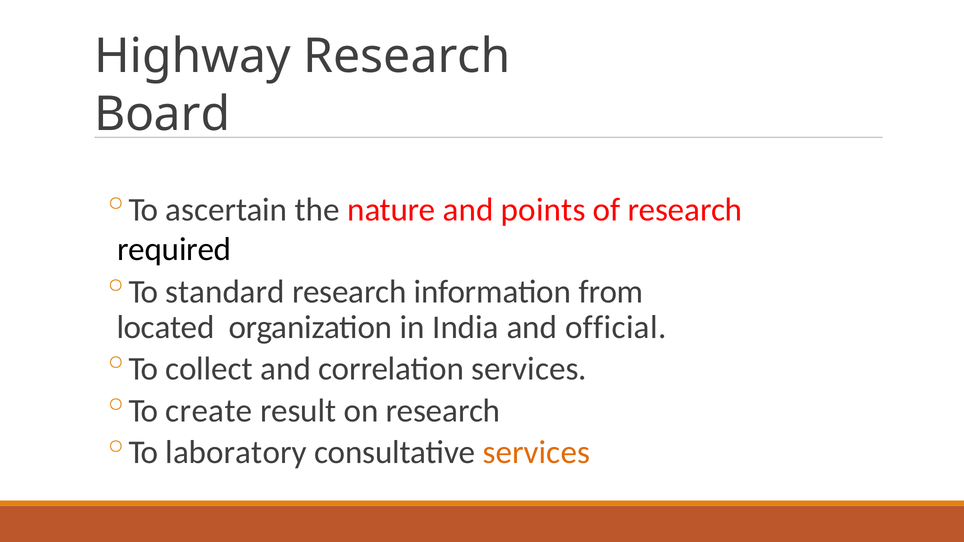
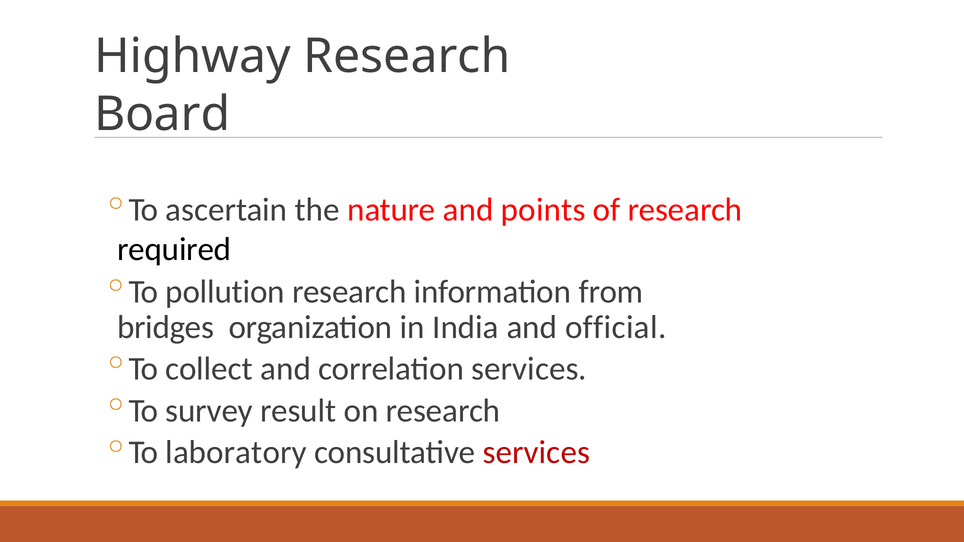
standard: standard -> pollution
located: located -> bridges
create: create -> survey
services at (536, 453) colour: orange -> red
